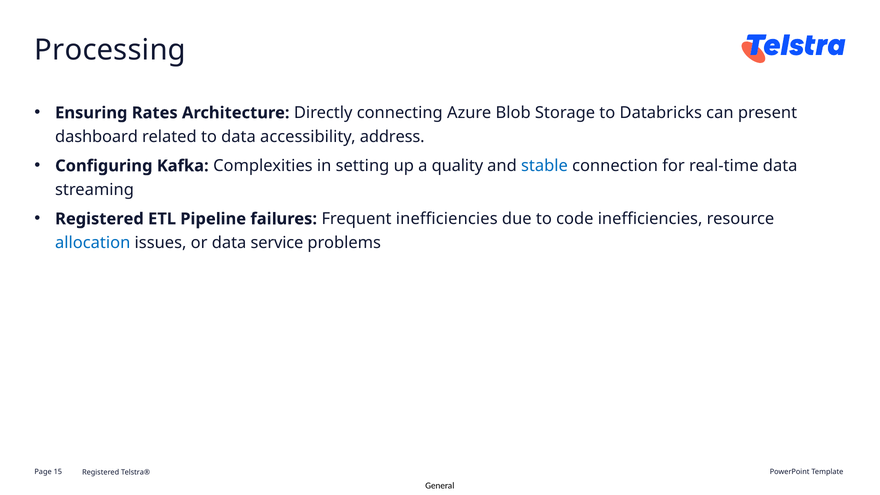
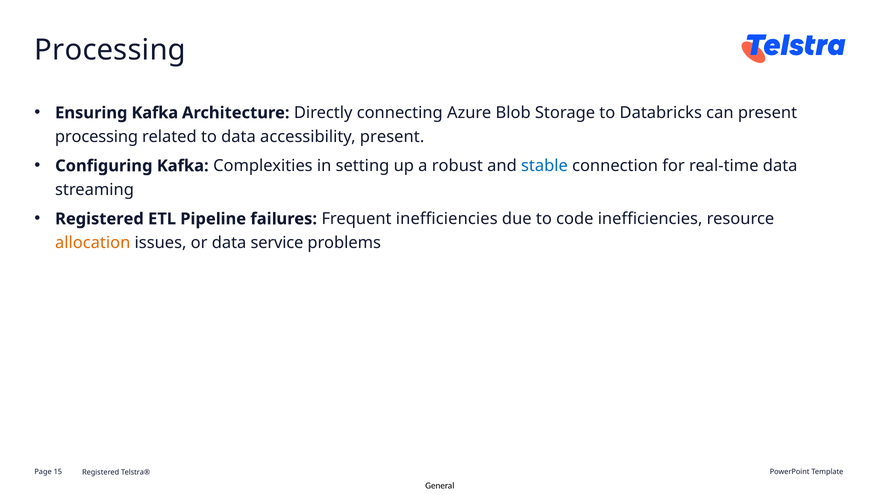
Ensuring Rates: Rates -> Kafka
dashboard at (97, 137): dashboard -> processing
accessibility address: address -> present
quality: quality -> robust
allocation colour: blue -> orange
